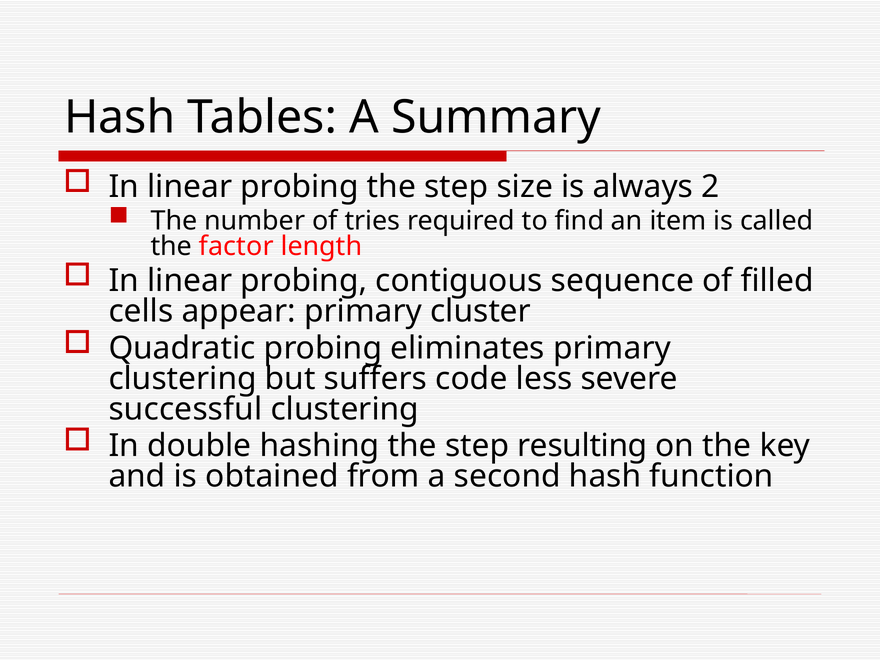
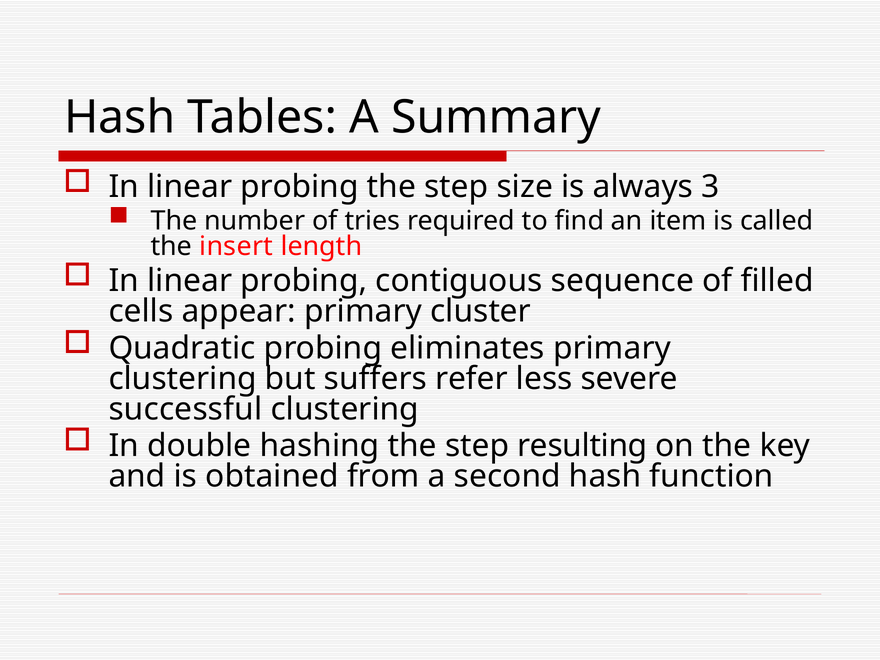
2: 2 -> 3
factor: factor -> insert
code: code -> refer
